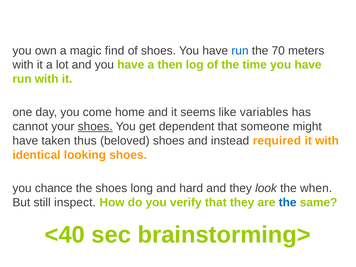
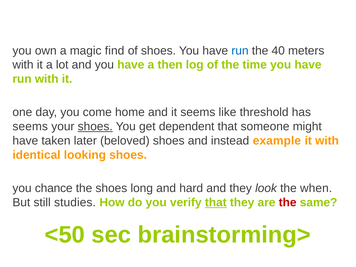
70: 70 -> 40
variables: variables -> threshold
cannot at (30, 127): cannot -> seems
thus: thus -> later
required: required -> example
inspect: inspect -> studies
that at (216, 202) underline: none -> present
the at (288, 202) colour: blue -> red
<40: <40 -> <50
